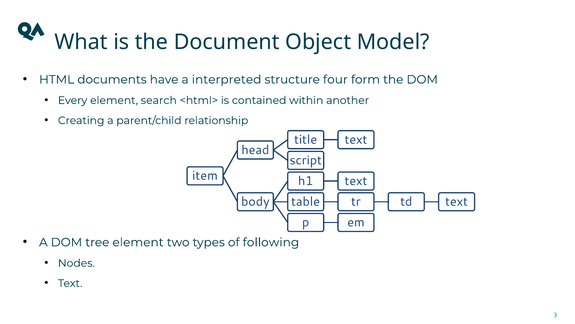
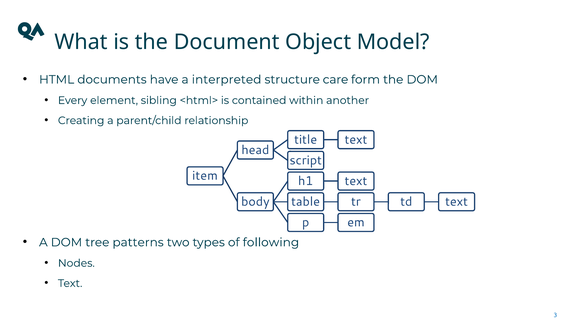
four: four -> care
search: search -> sibling
tree element: element -> patterns
